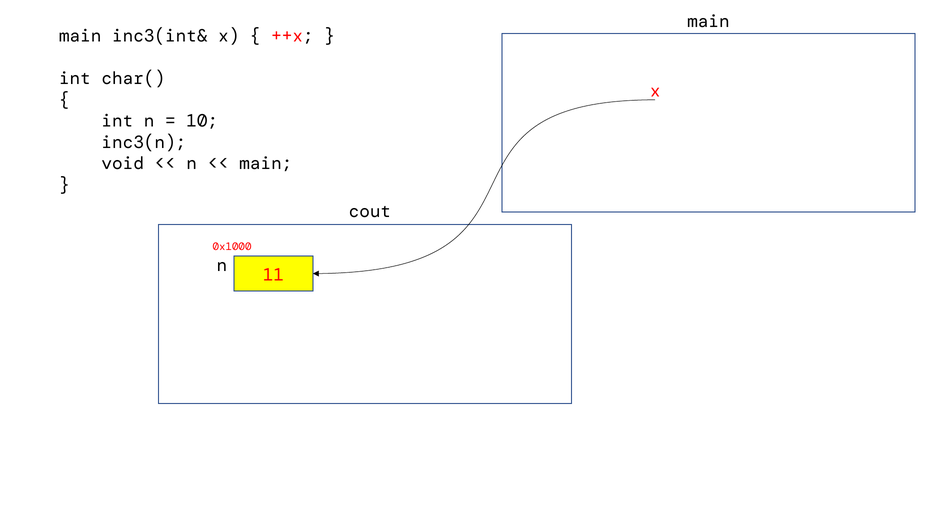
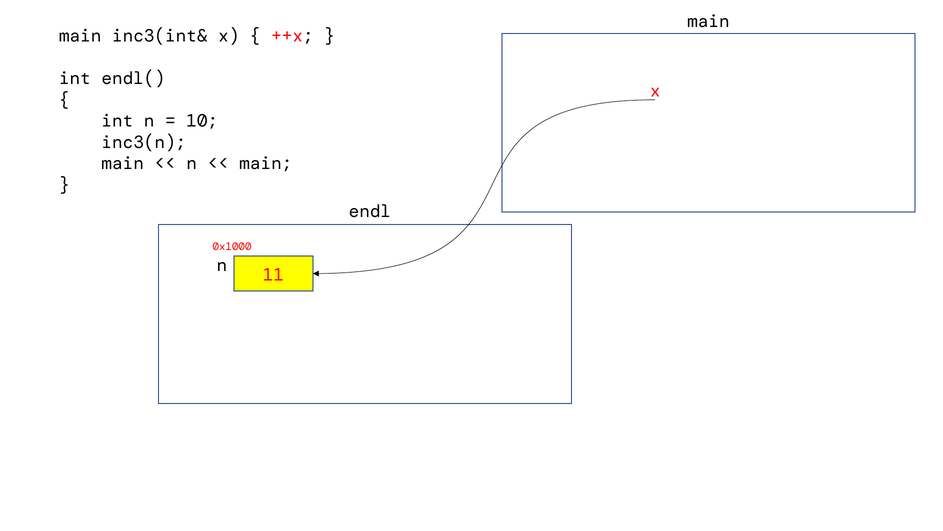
char(: char( -> endl(
void at (123, 163): void -> main
cout: cout -> endl
